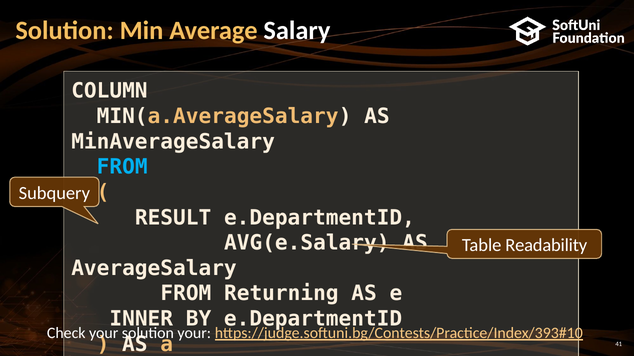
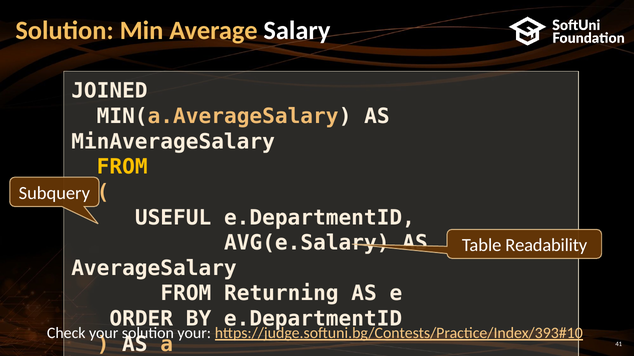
COLUMN: COLUMN -> JOINED
FROM at (122, 167) colour: light blue -> yellow
RESULT: RESULT -> USEFUL
INNER: INNER -> ORDER
